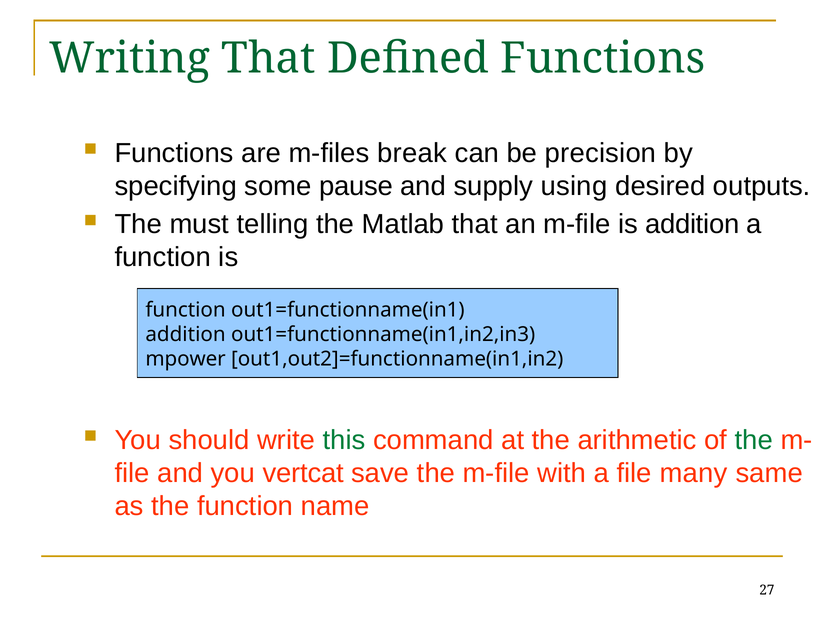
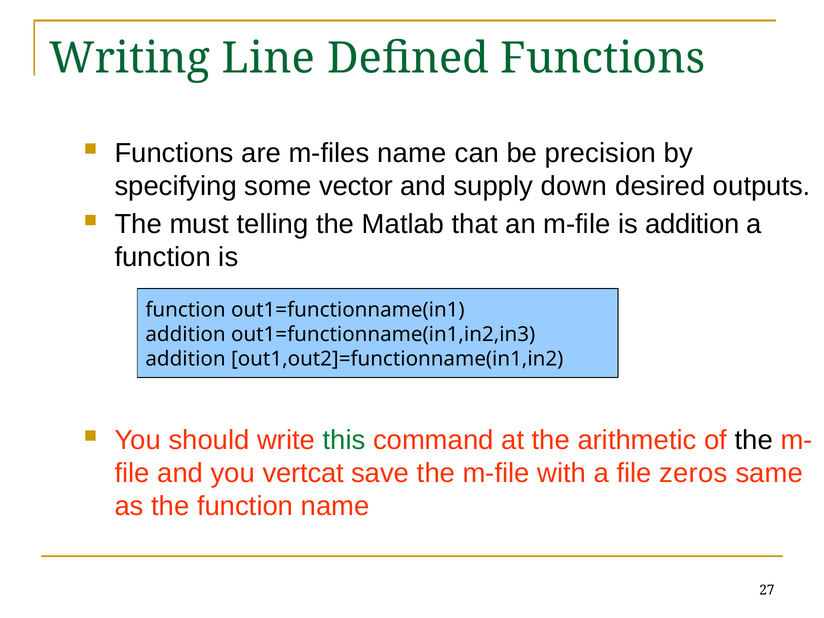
Writing That: That -> Line
m-files break: break -> name
pause: pause -> vector
using: using -> down
mpower at (186, 359): mpower -> addition
the at (754, 440) colour: green -> black
many: many -> zeros
